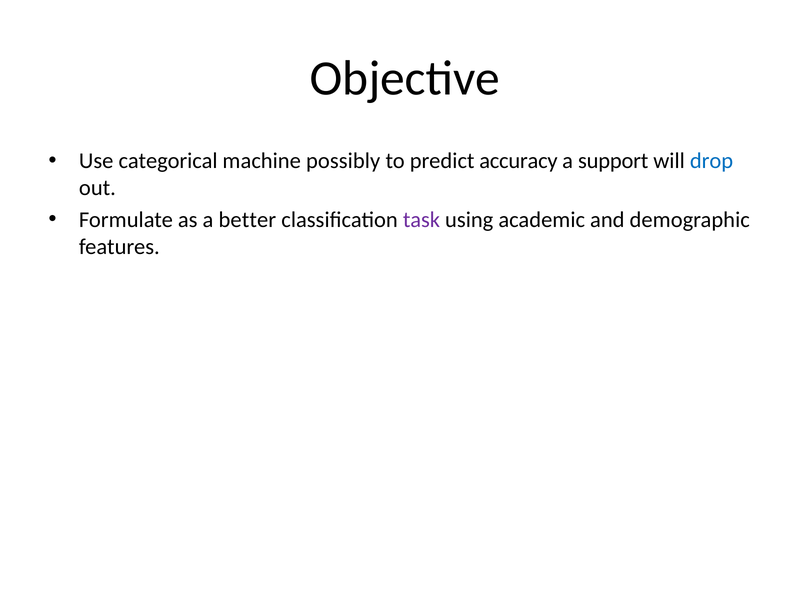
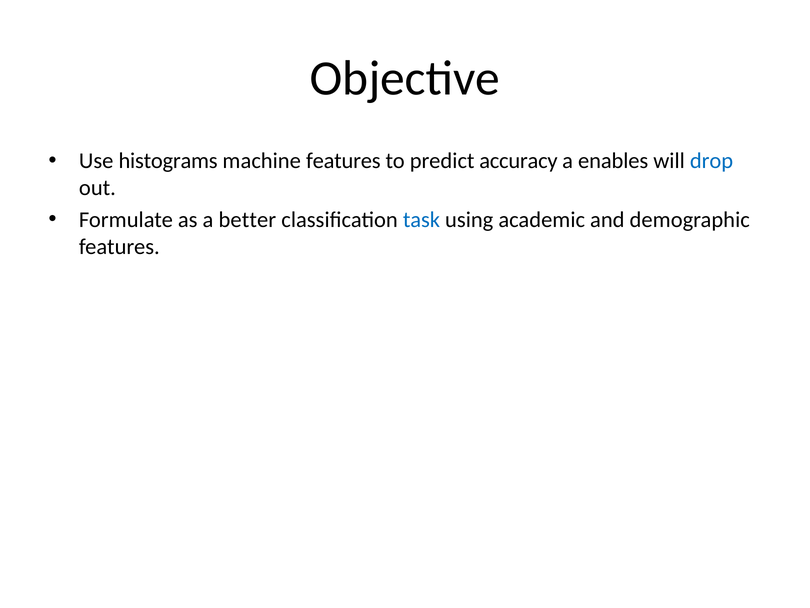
categorical: categorical -> histograms
machine possibly: possibly -> features
support: support -> enables
task colour: purple -> blue
